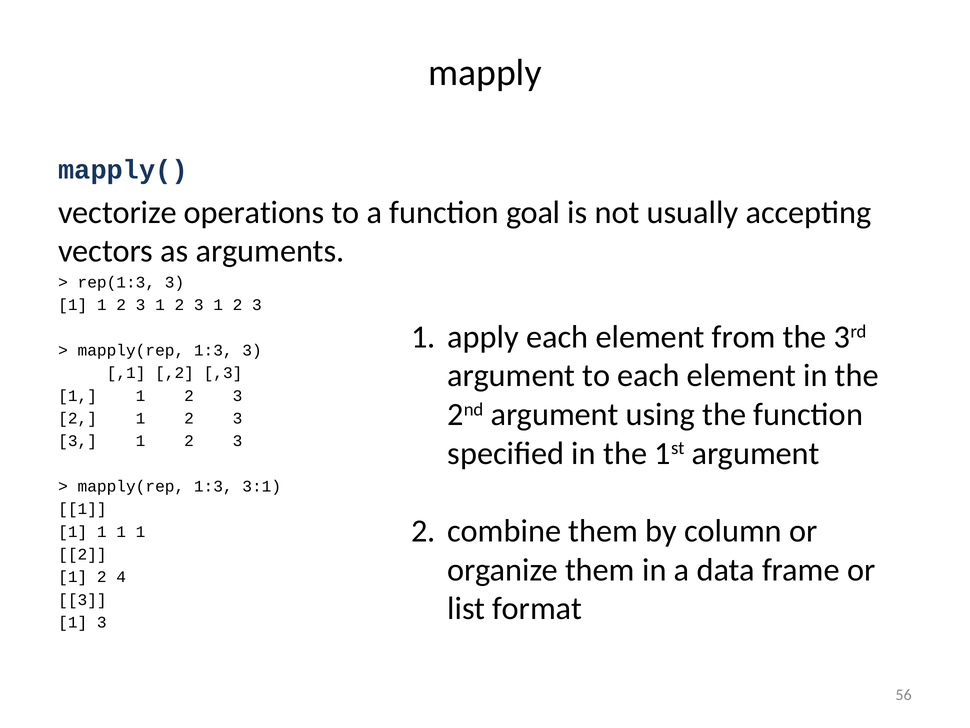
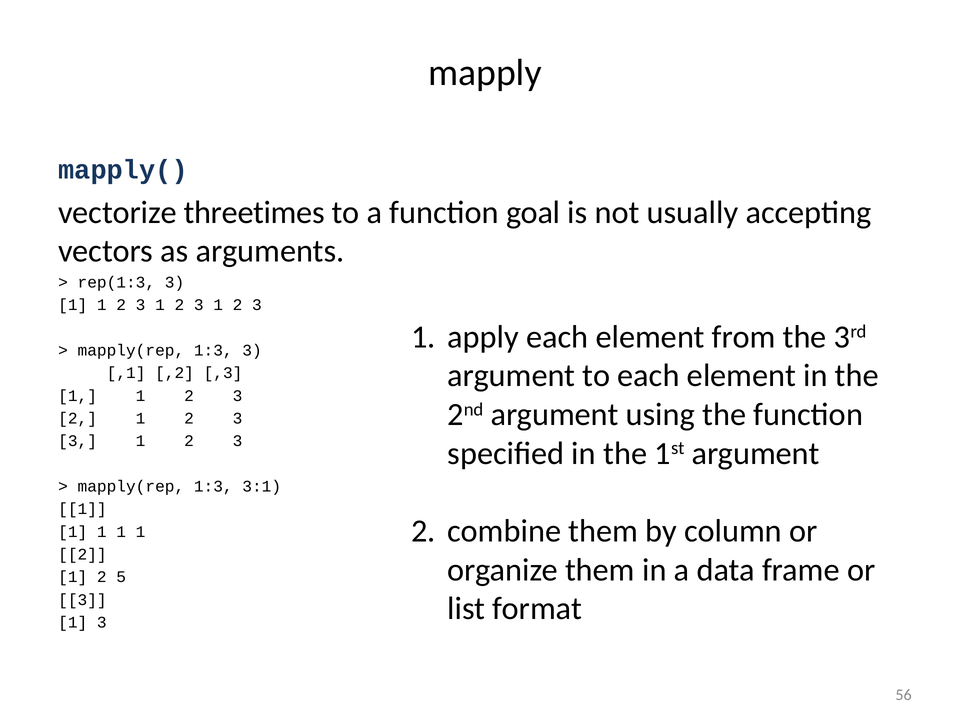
operations: operations -> threetimes
4: 4 -> 5
